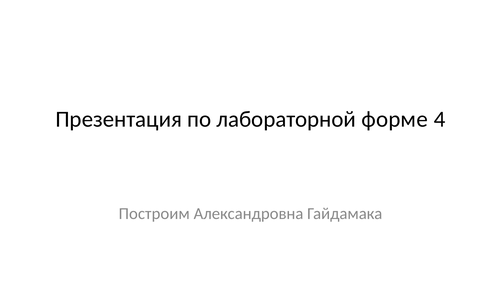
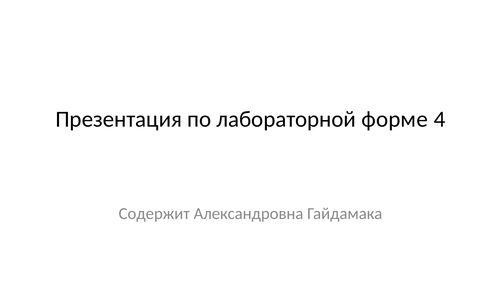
Построим: Построим -> Содержит
